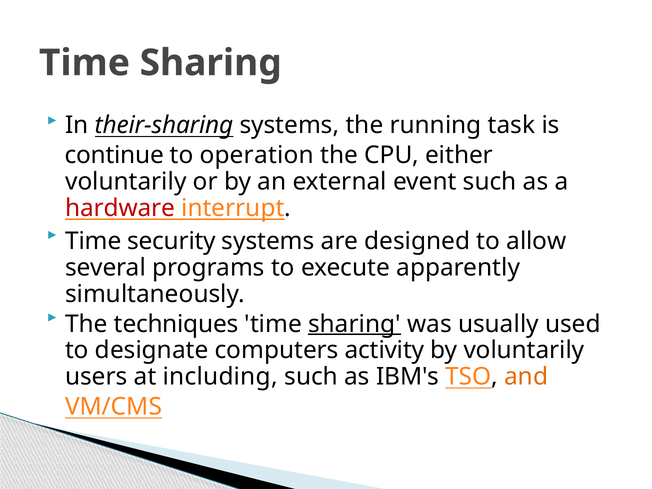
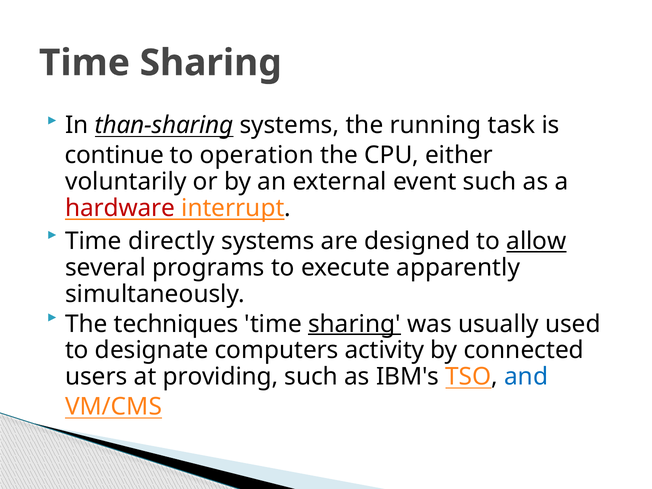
their-sharing: their-sharing -> than-sharing
security: security -> directly
allow underline: none -> present
by voluntarily: voluntarily -> connected
including: including -> providing
and colour: orange -> blue
